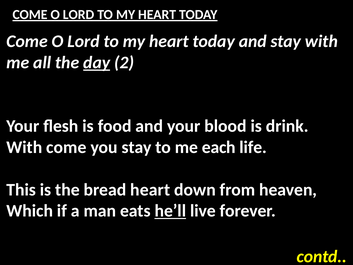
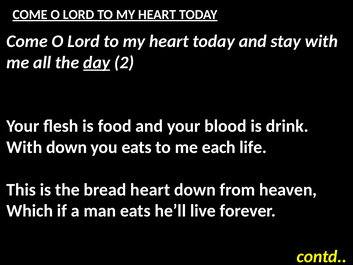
With come: come -> down
you stay: stay -> eats
he’ll underline: present -> none
